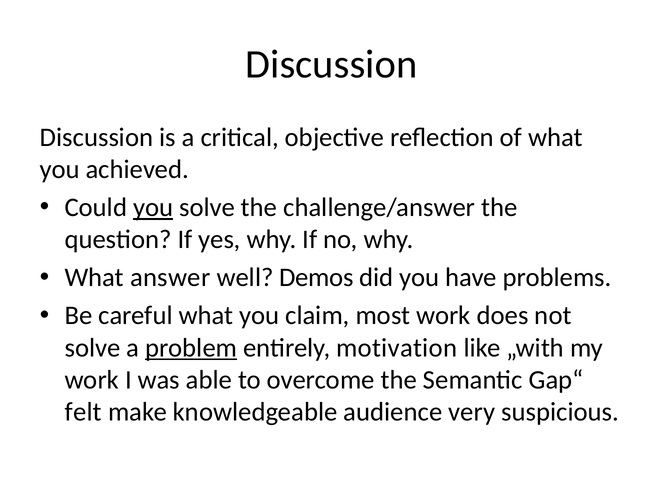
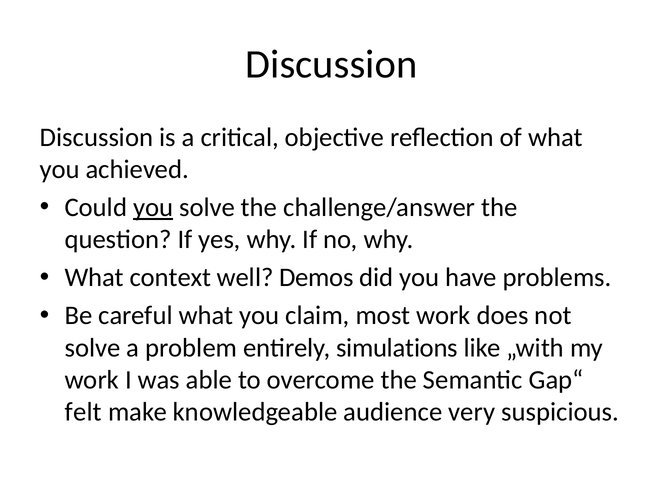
answer: answer -> context
problem underline: present -> none
motivation: motivation -> simulations
